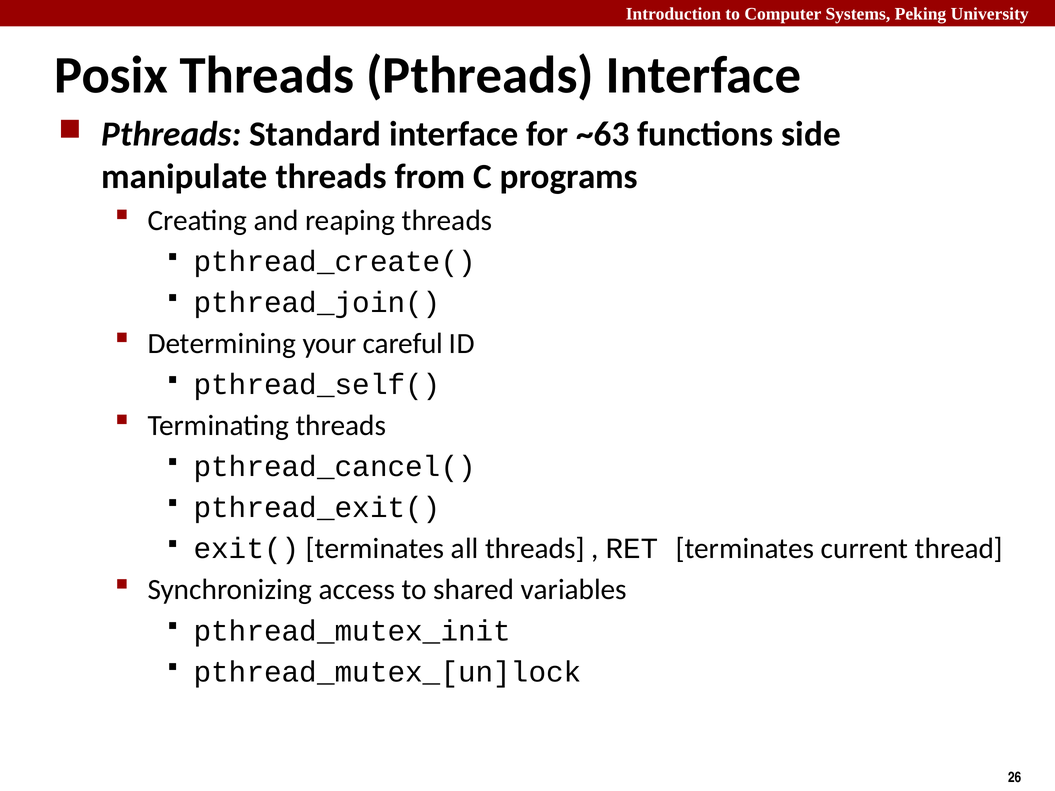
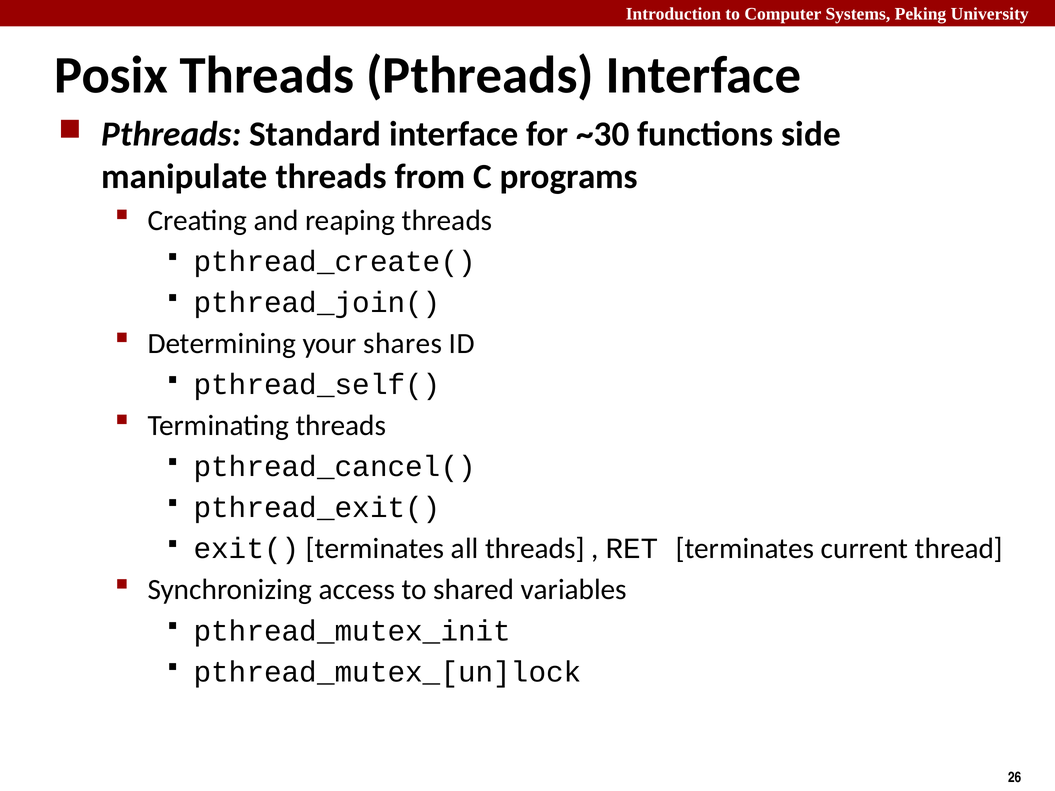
~63: ~63 -> ~30
careful: careful -> shares
